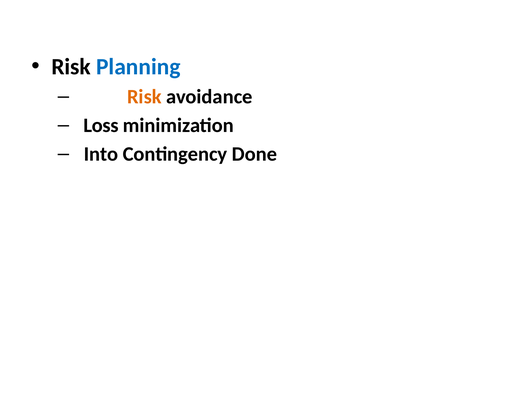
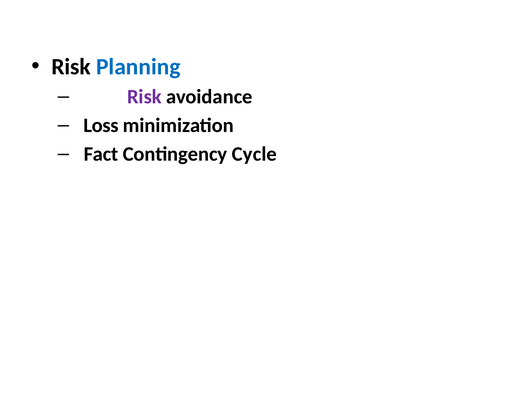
Risk at (144, 97) colour: orange -> purple
Into: Into -> Fact
Done: Done -> Cycle
